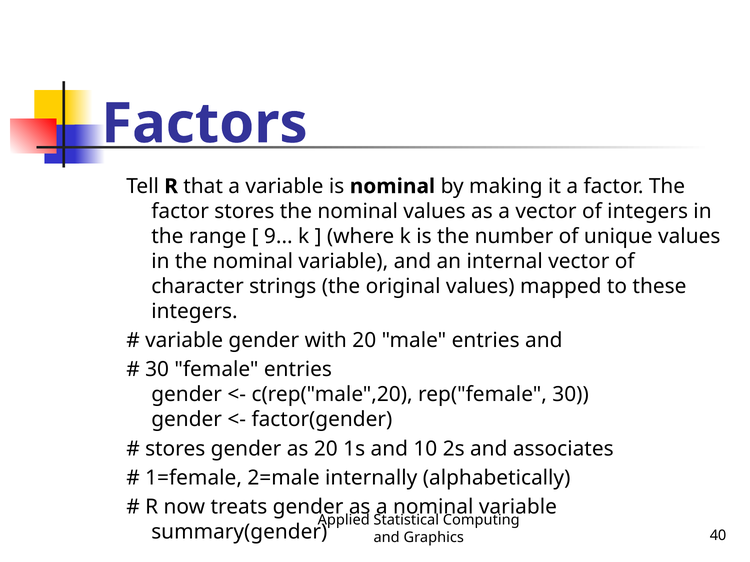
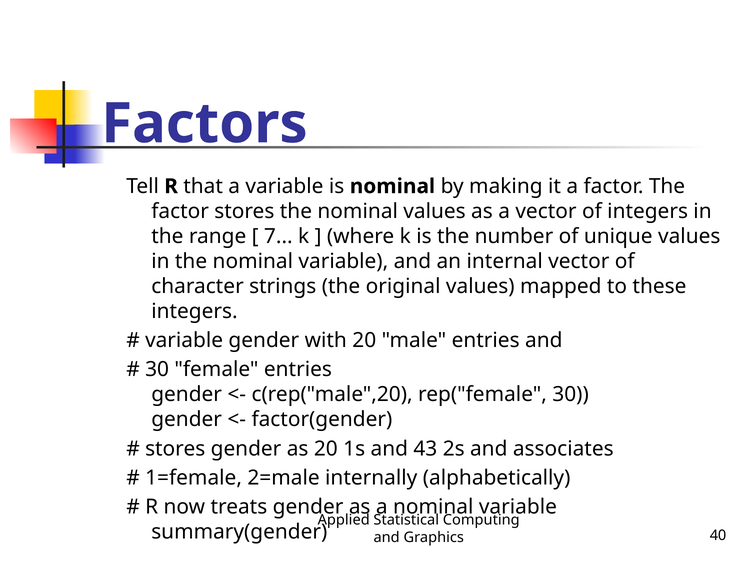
9: 9 -> 7
10: 10 -> 43
